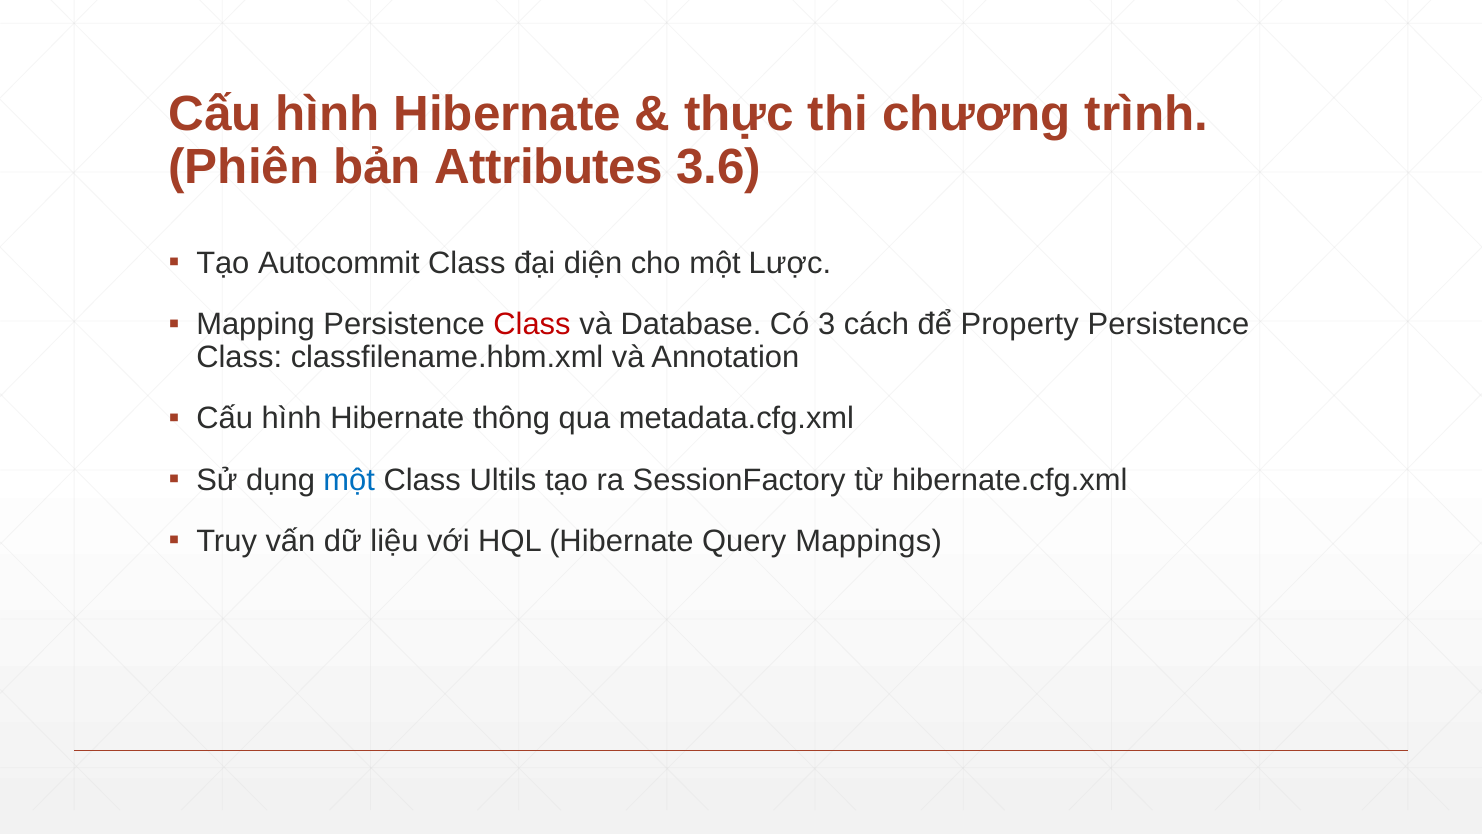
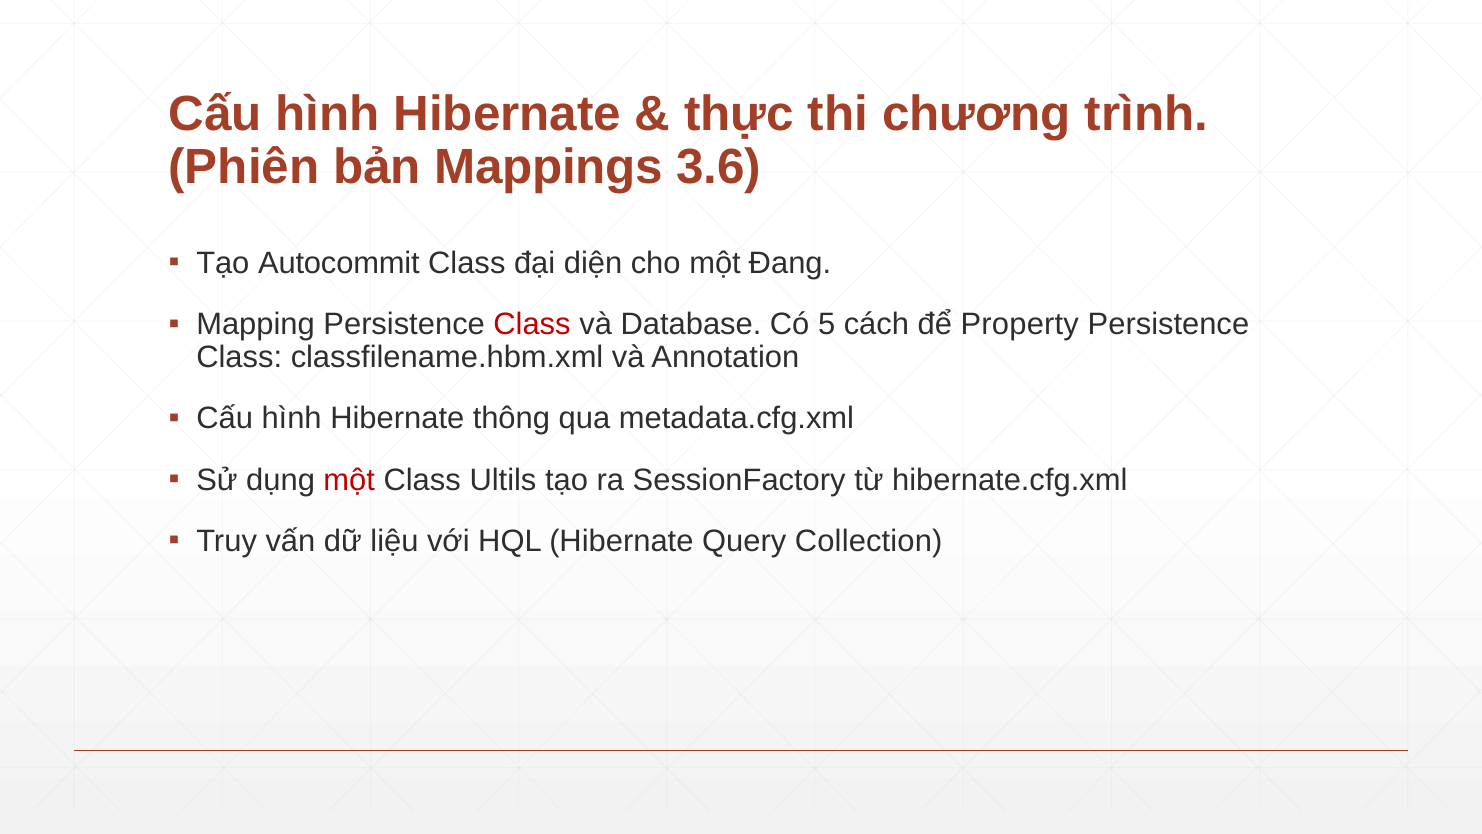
Attributes: Attributes -> Mappings
Lược: Lược -> Đang
3: 3 -> 5
một at (349, 480) colour: blue -> red
Mappings: Mappings -> Collection
